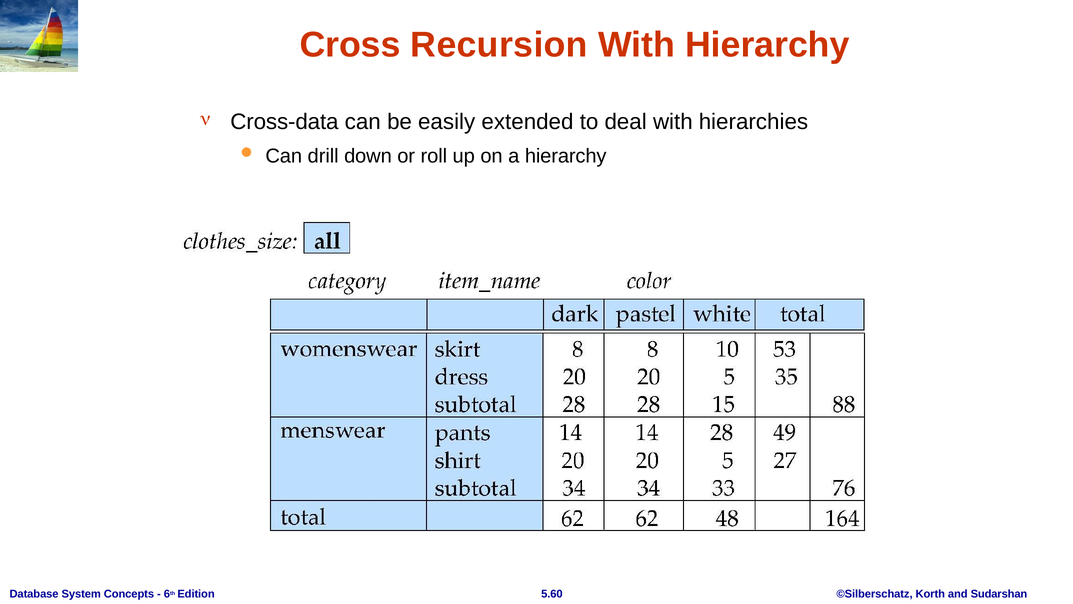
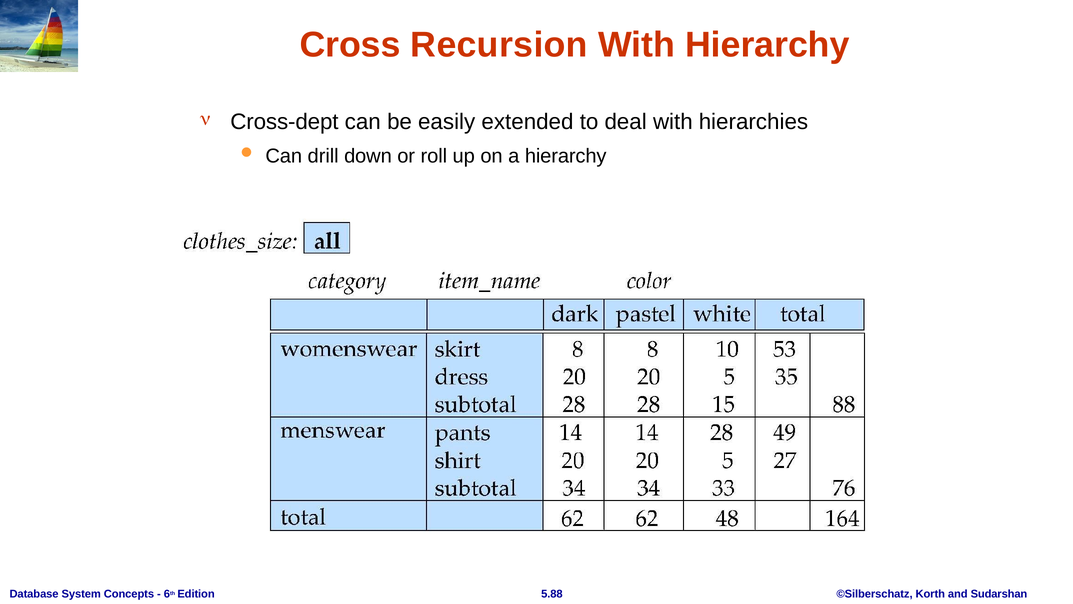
Cross-data: Cross-data -> Cross-dept
5.60: 5.60 -> 5.88
